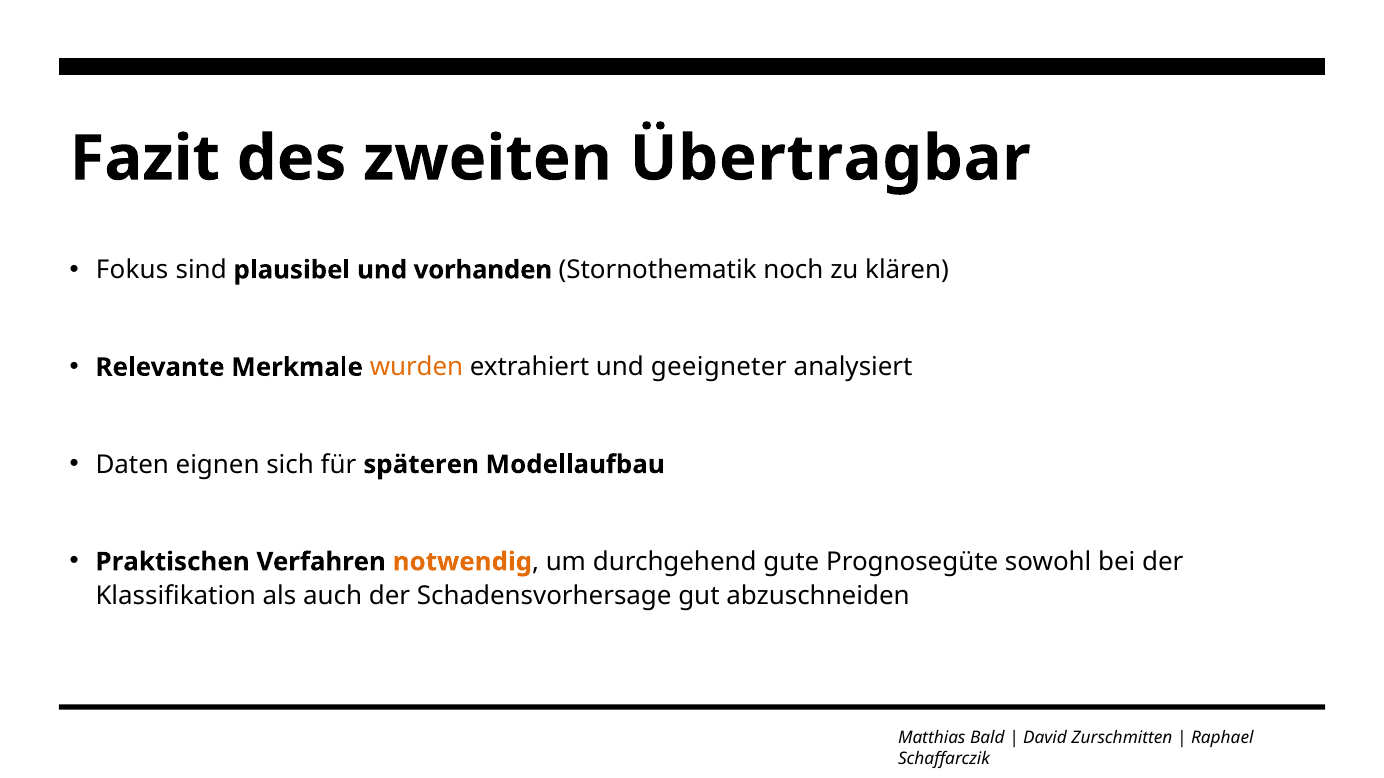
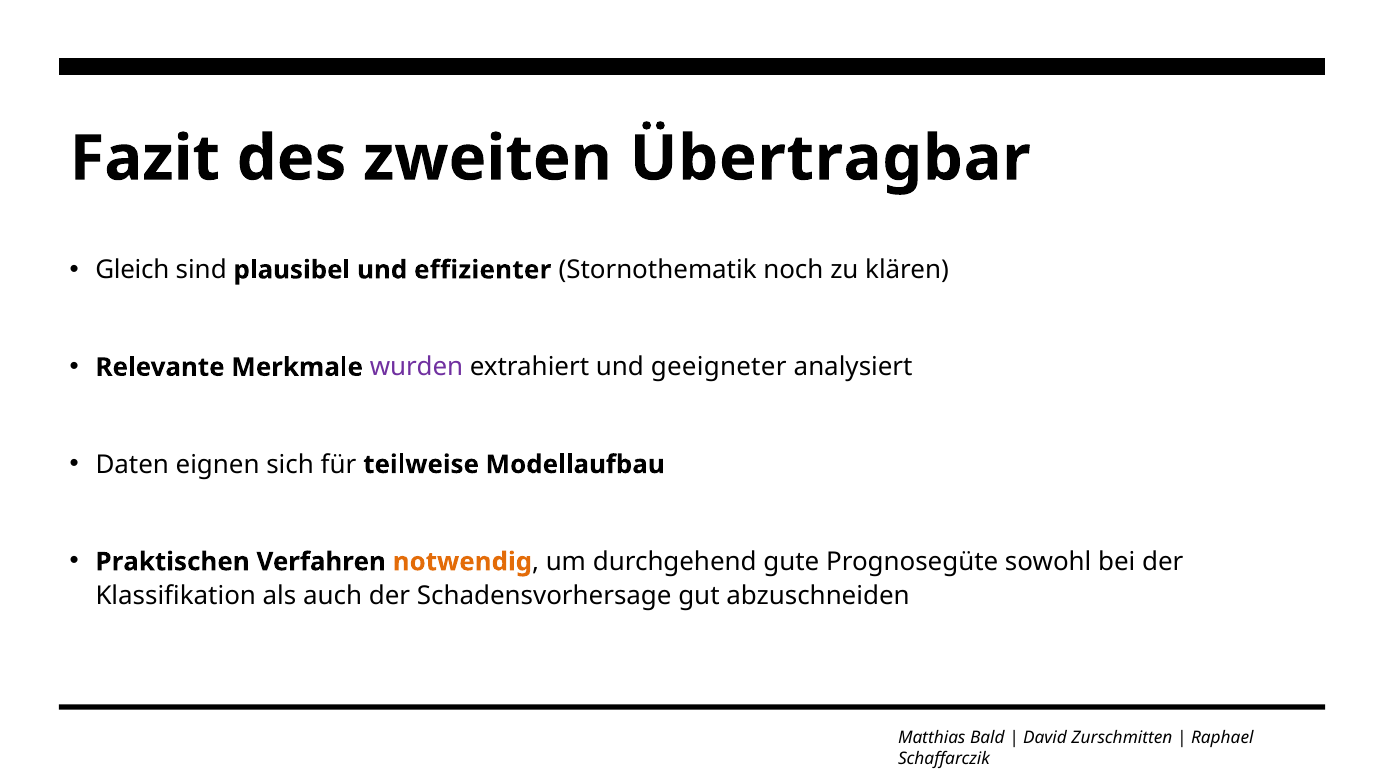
Fokus: Fokus -> Gleich
vorhanden: vorhanden -> effizienter
wurden colour: orange -> purple
späteren: späteren -> teilweise
